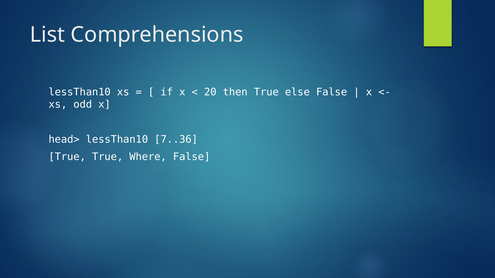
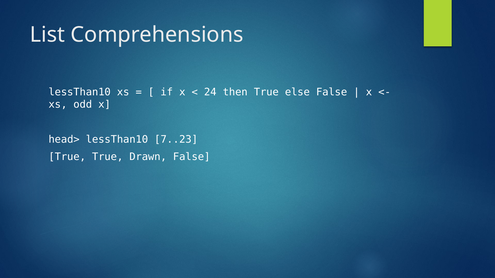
20: 20 -> 24
7..36: 7..36 -> 7..23
Where: Where -> Drawn
